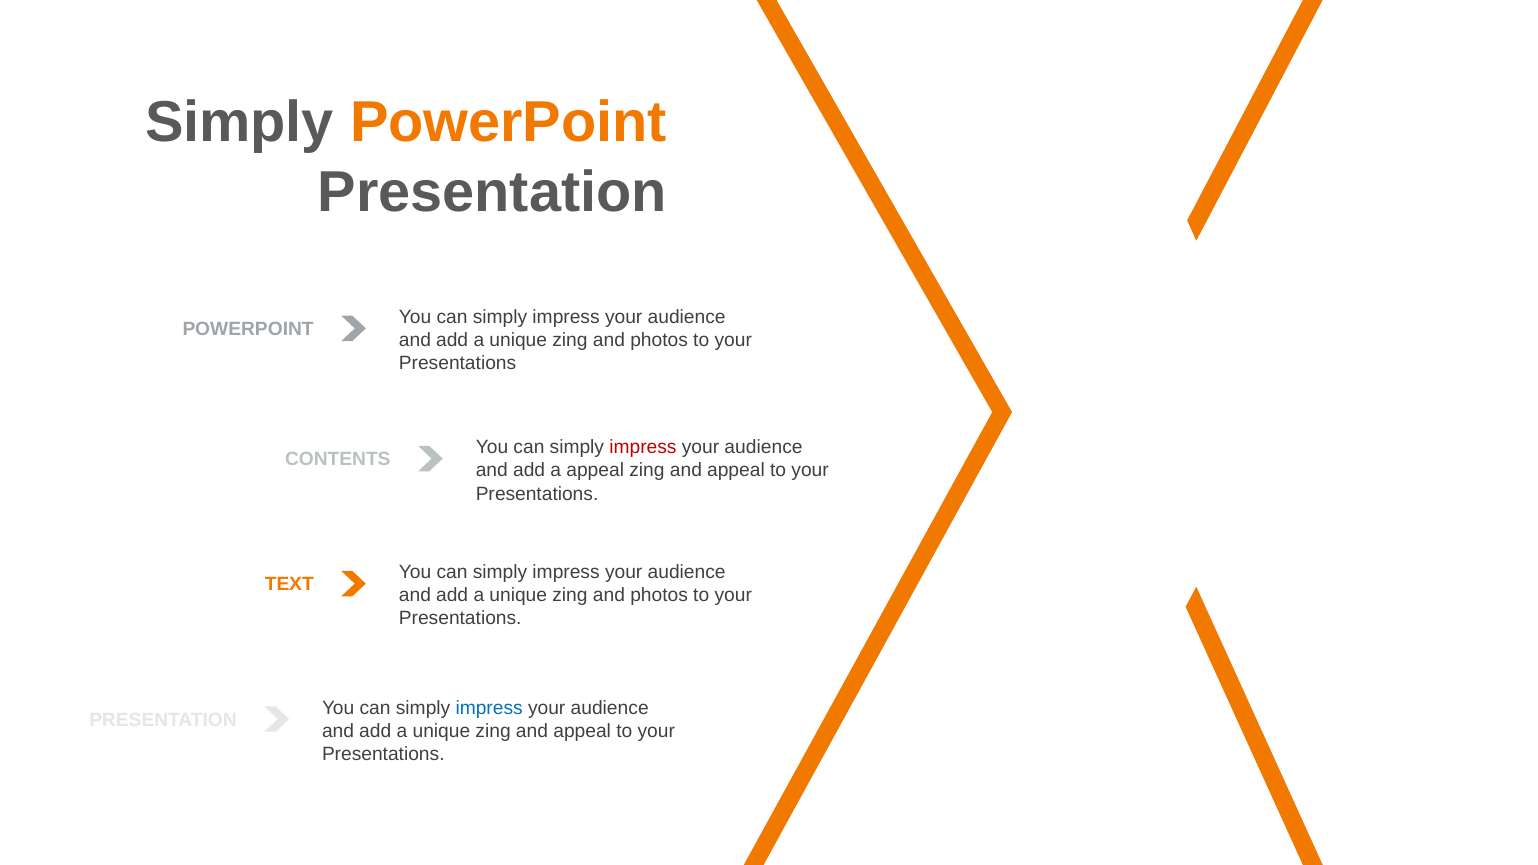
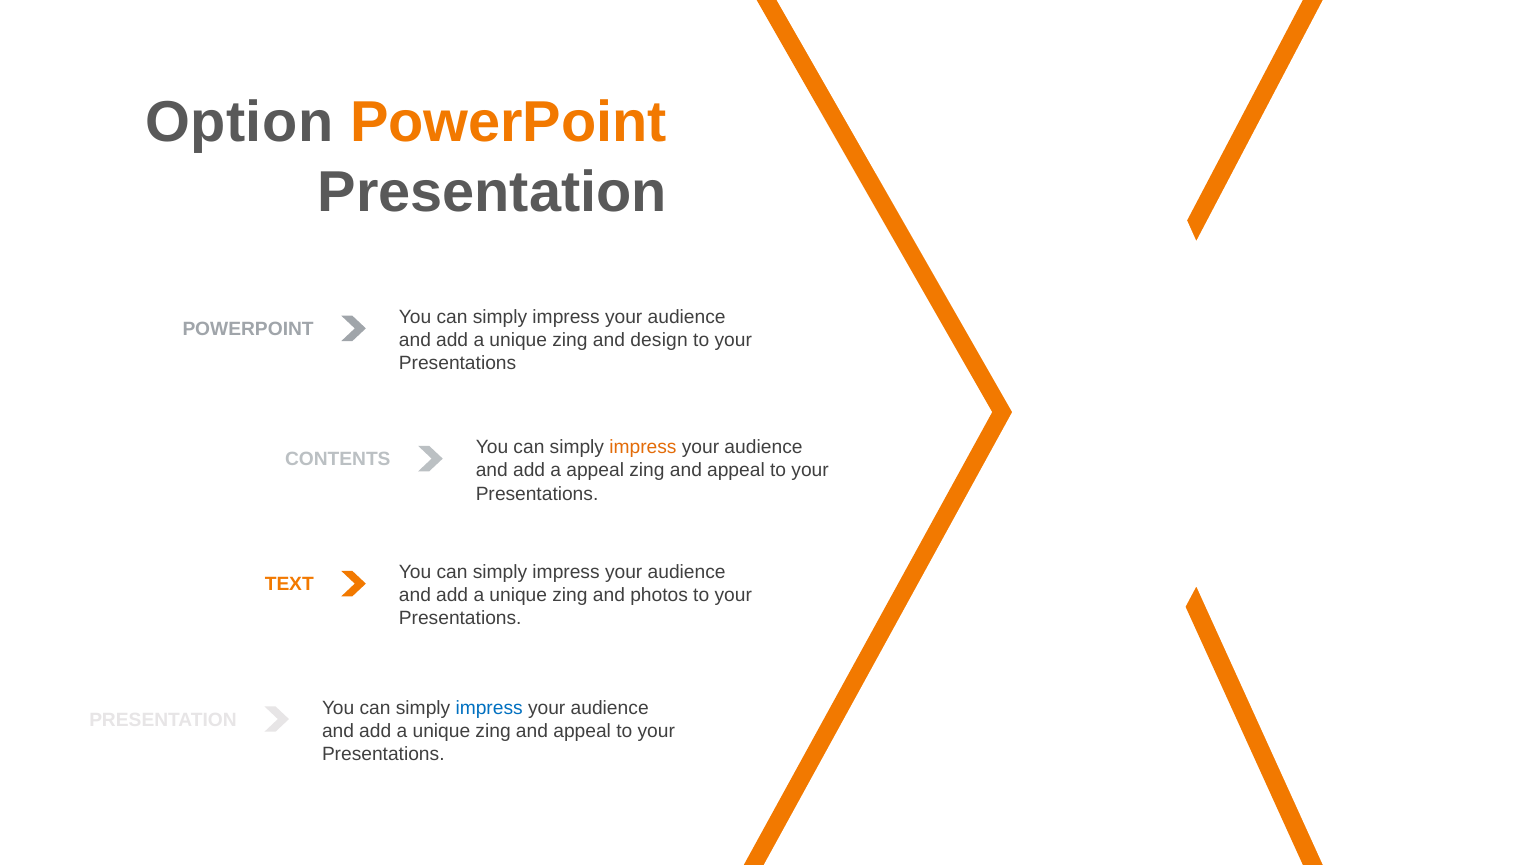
Simply at (239, 123): Simply -> Option
photos at (659, 340): photos -> design
impress at (643, 448) colour: red -> orange
